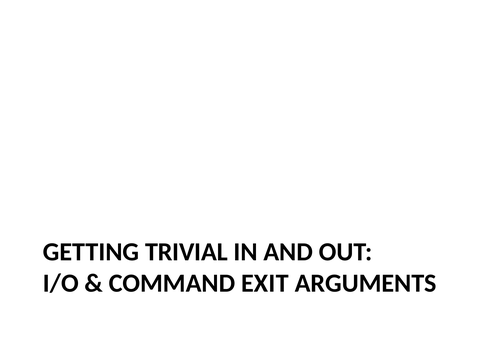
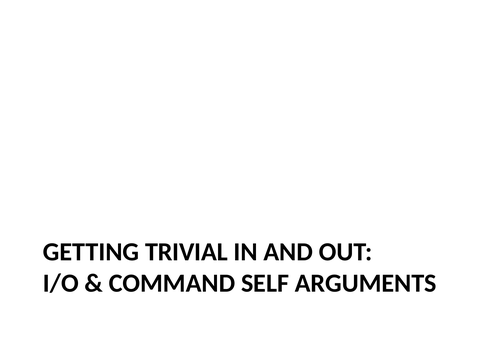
EXIT: EXIT -> SELF
